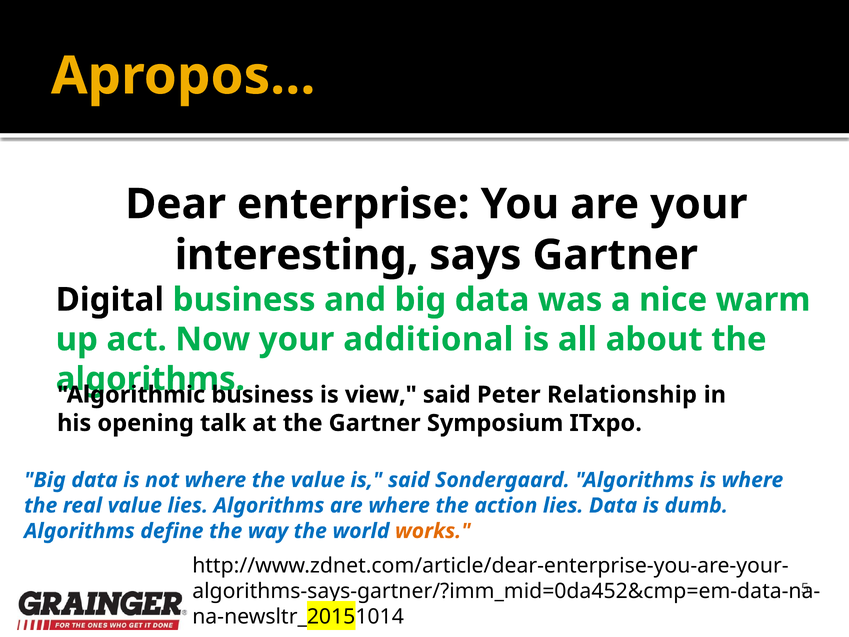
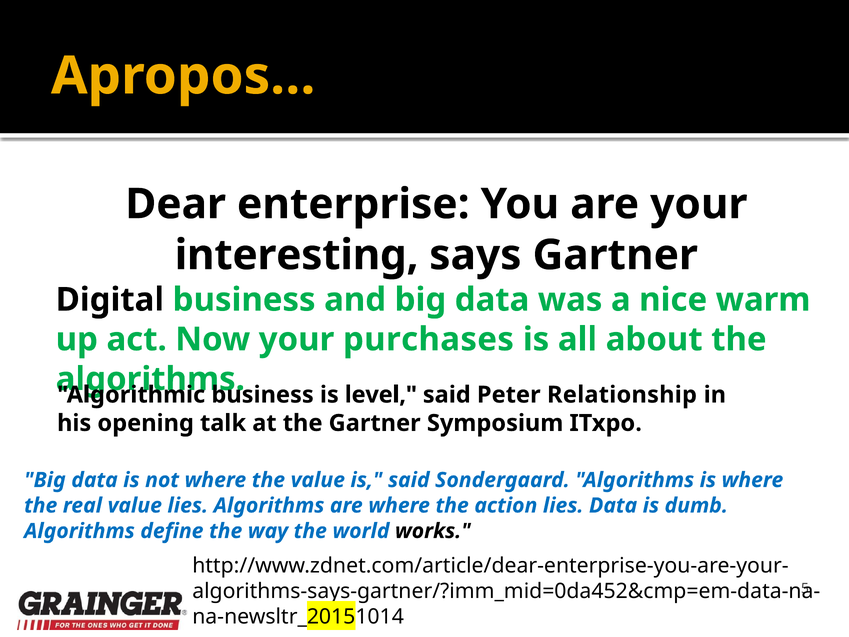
additional: additional -> purchases
view: view -> level
works colour: orange -> black
